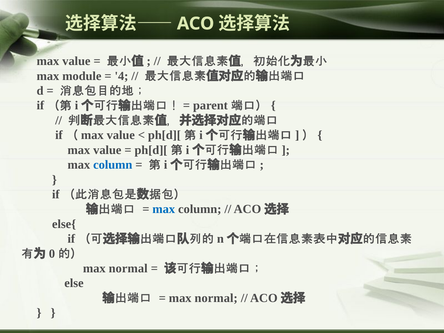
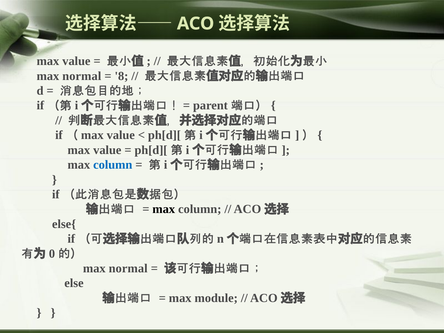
module at (82, 76): module -> normal
4: 4 -> 8
max at (164, 209) colour: blue -> black
normal at (216, 298): normal -> module
